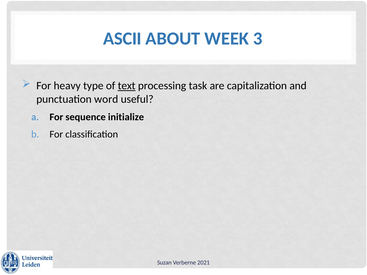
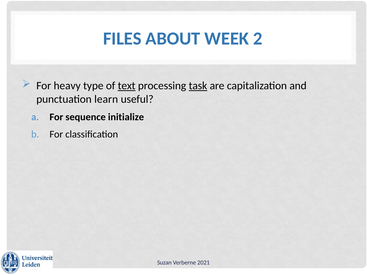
ASCII: ASCII -> FILES
3: 3 -> 2
task underline: none -> present
word: word -> learn
